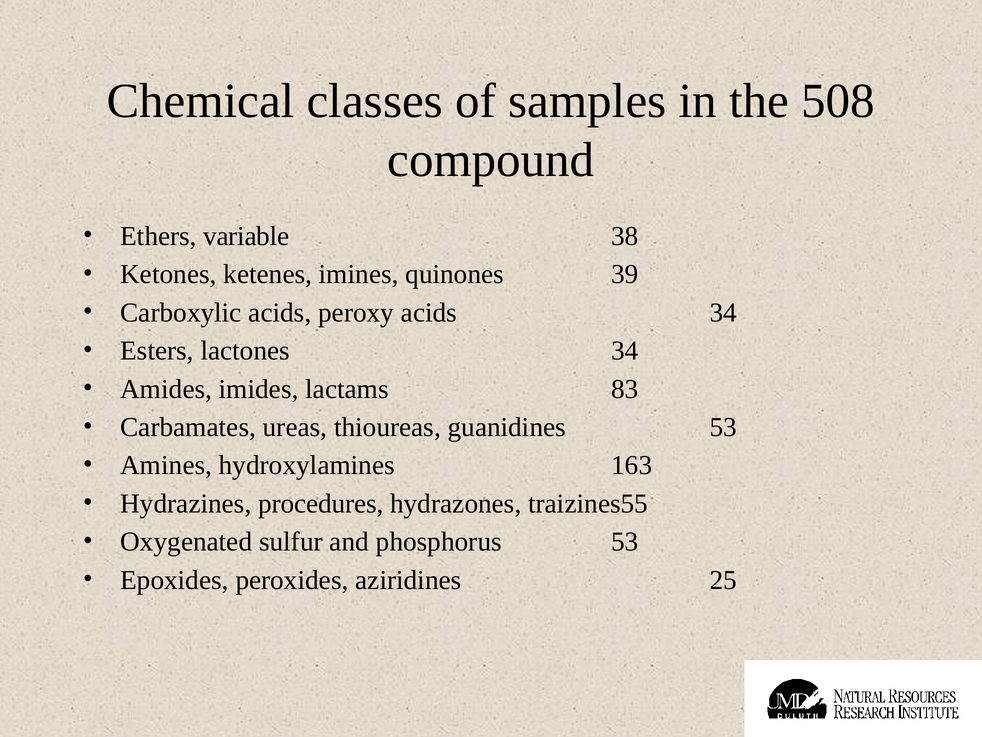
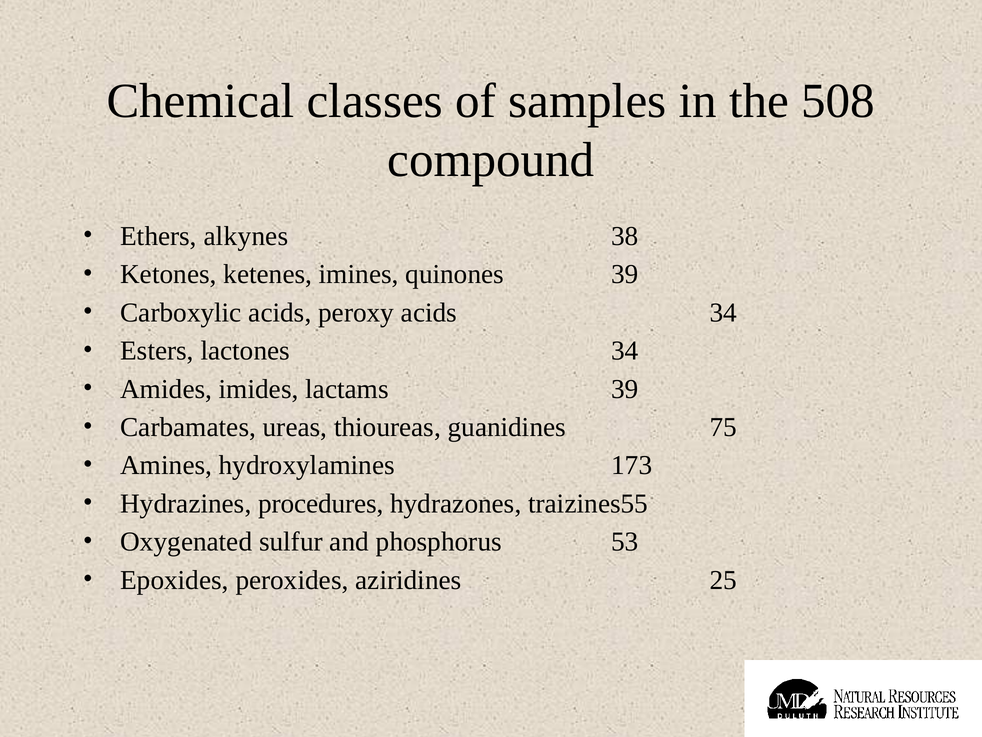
variable: variable -> alkynes
lactams 83: 83 -> 39
guanidines 53: 53 -> 75
163: 163 -> 173
